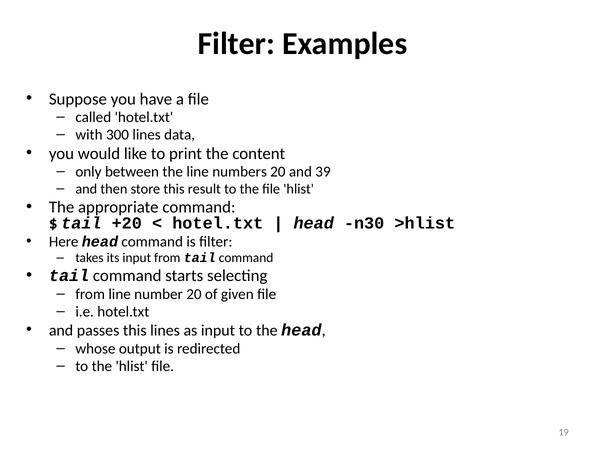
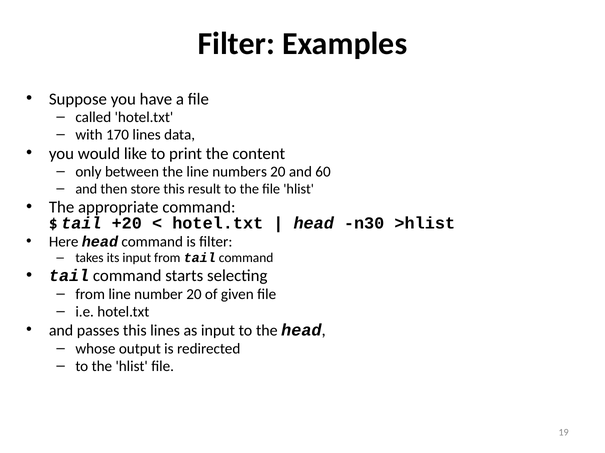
300: 300 -> 170
39: 39 -> 60
